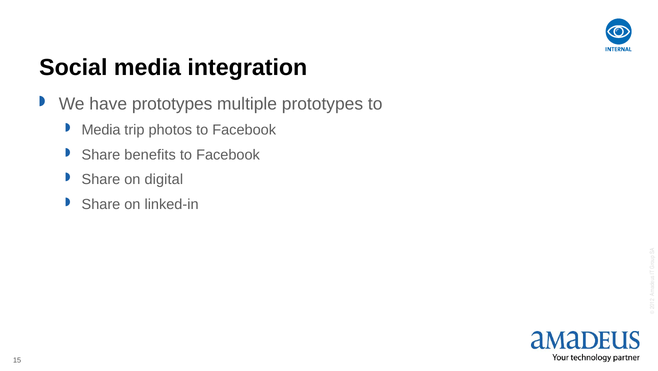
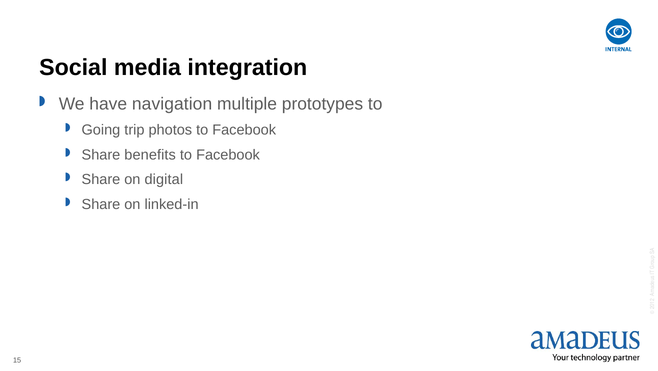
have prototypes: prototypes -> navigation
Media at (101, 130): Media -> Going
